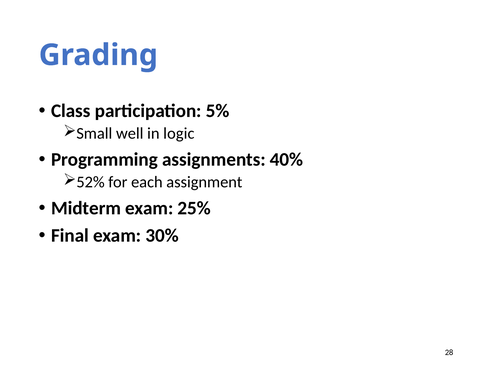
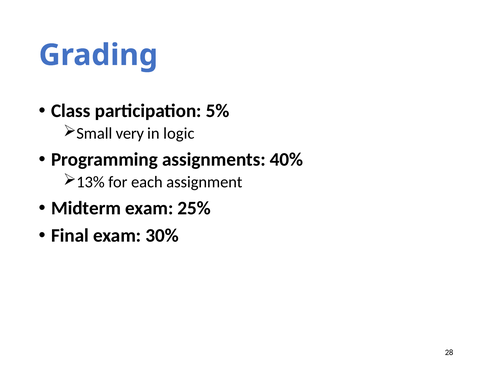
well: well -> very
52%: 52% -> 13%
